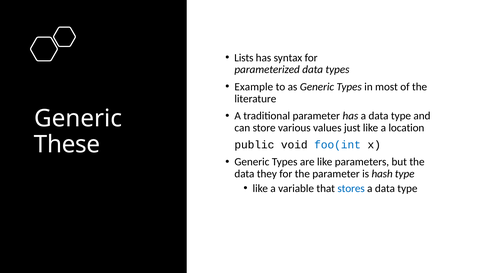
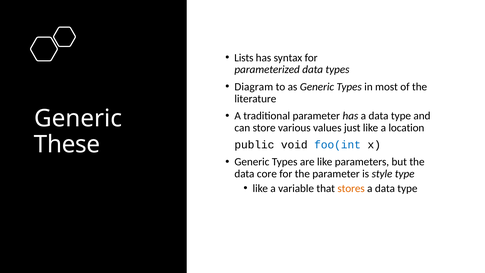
Example: Example -> Diagram
they: they -> core
hash: hash -> style
stores colour: blue -> orange
